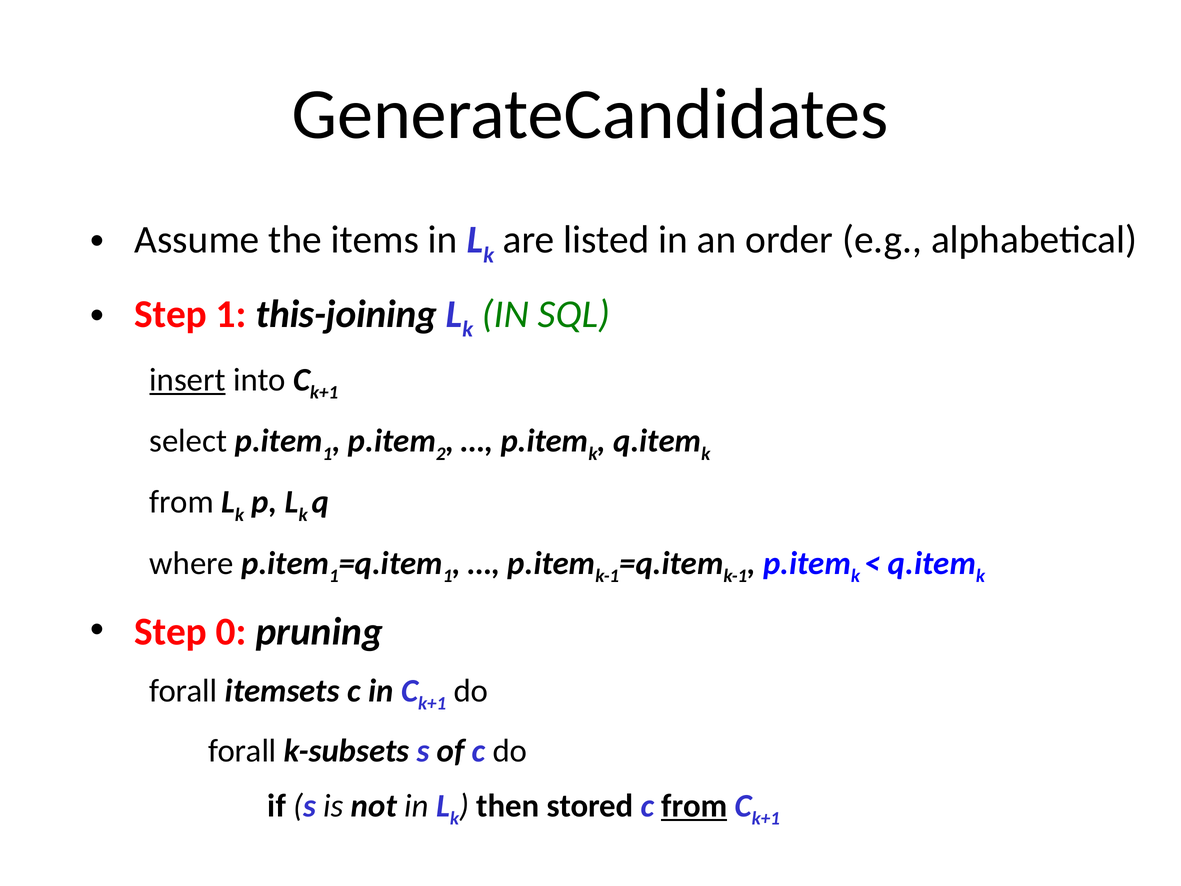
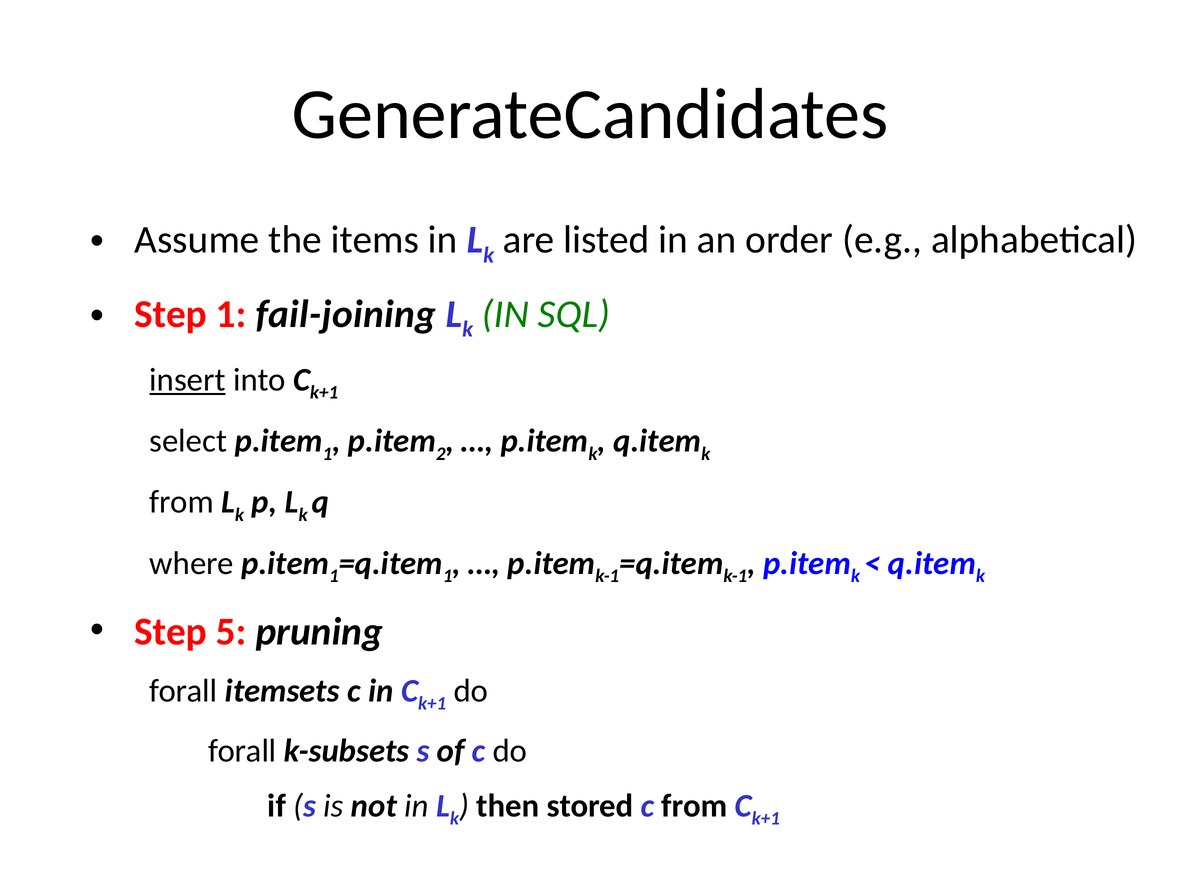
this-joining: this-joining -> fail-joining
0: 0 -> 5
from at (694, 806) underline: present -> none
